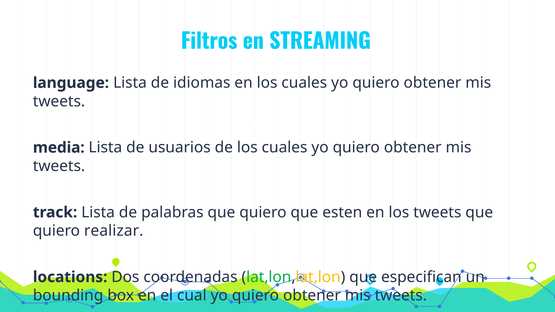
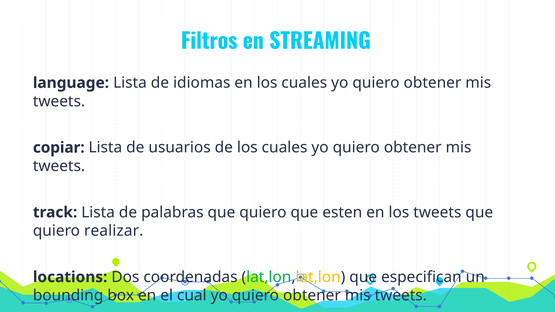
media: media -> copiar
